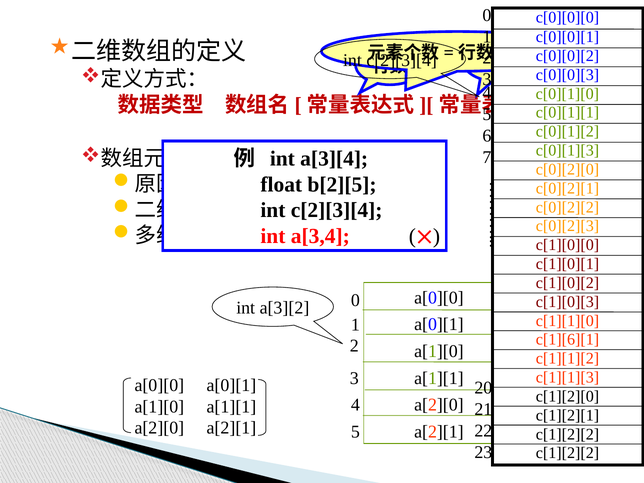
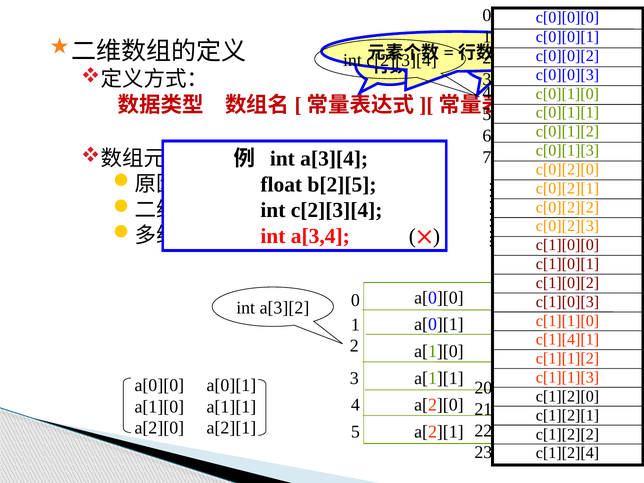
c[1][6][1: c[1][6][1 -> c[1][4][1
c[1][2][2 at (568, 453): c[1][2][2 -> c[1][2][4
